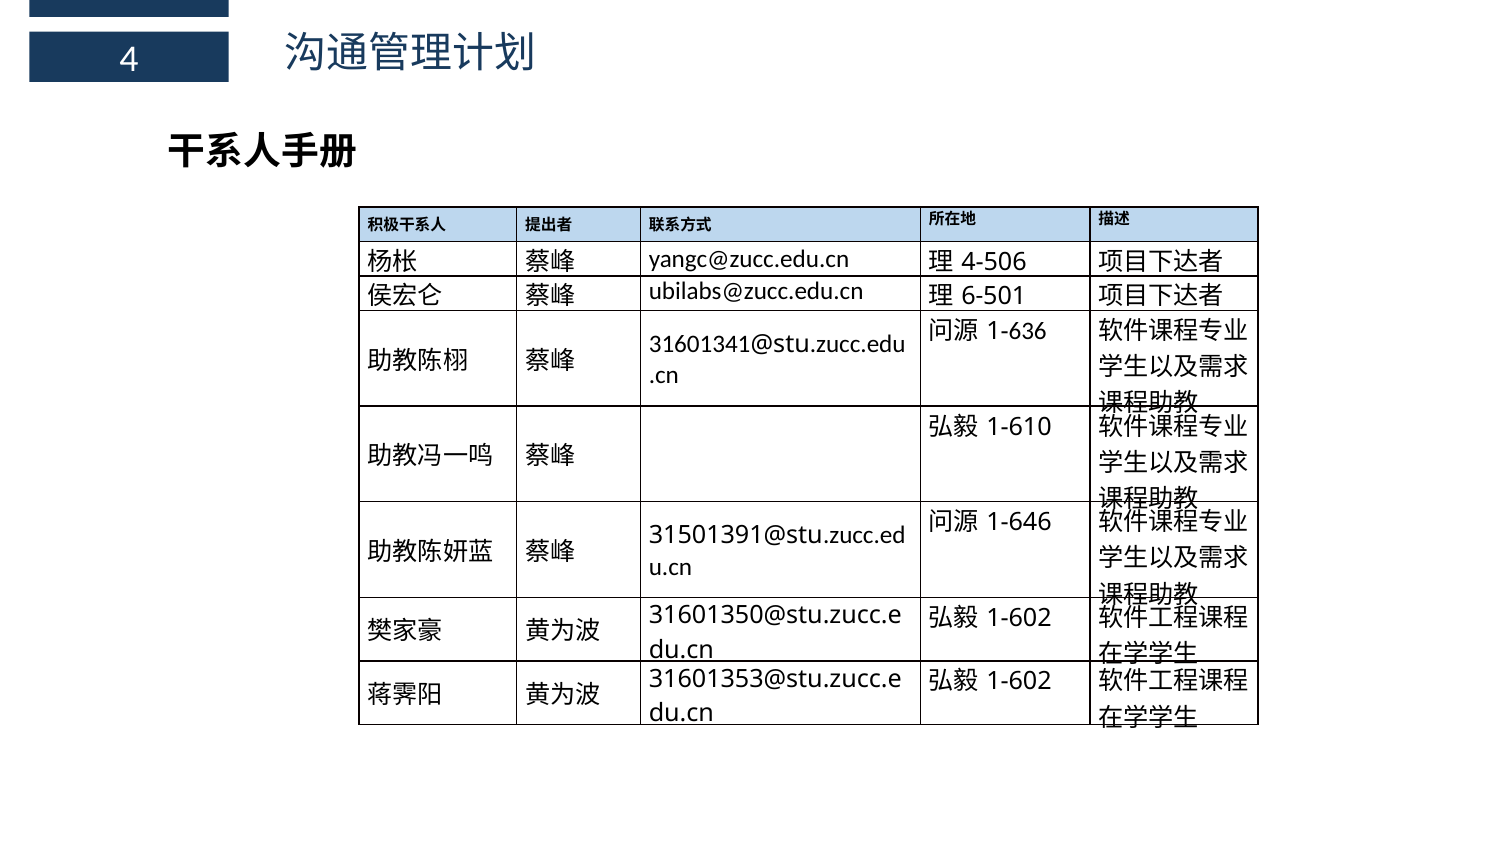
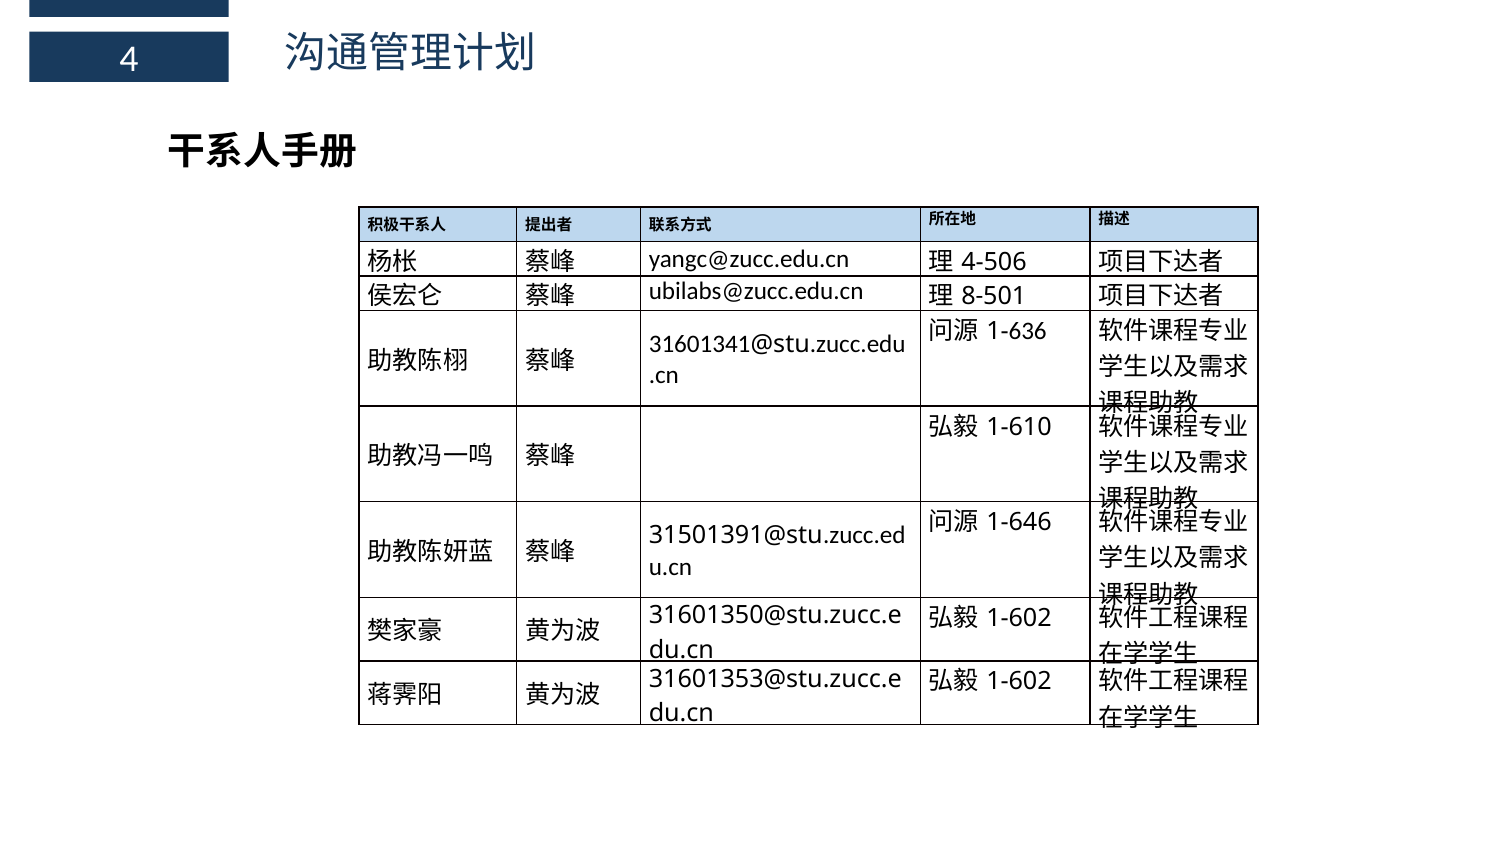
6: 6 -> 8
